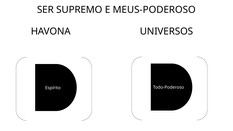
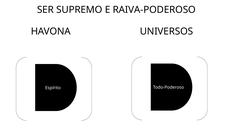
MEUS-PODEROSO: MEUS-PODEROSO -> RAIVA-PODEROSO
